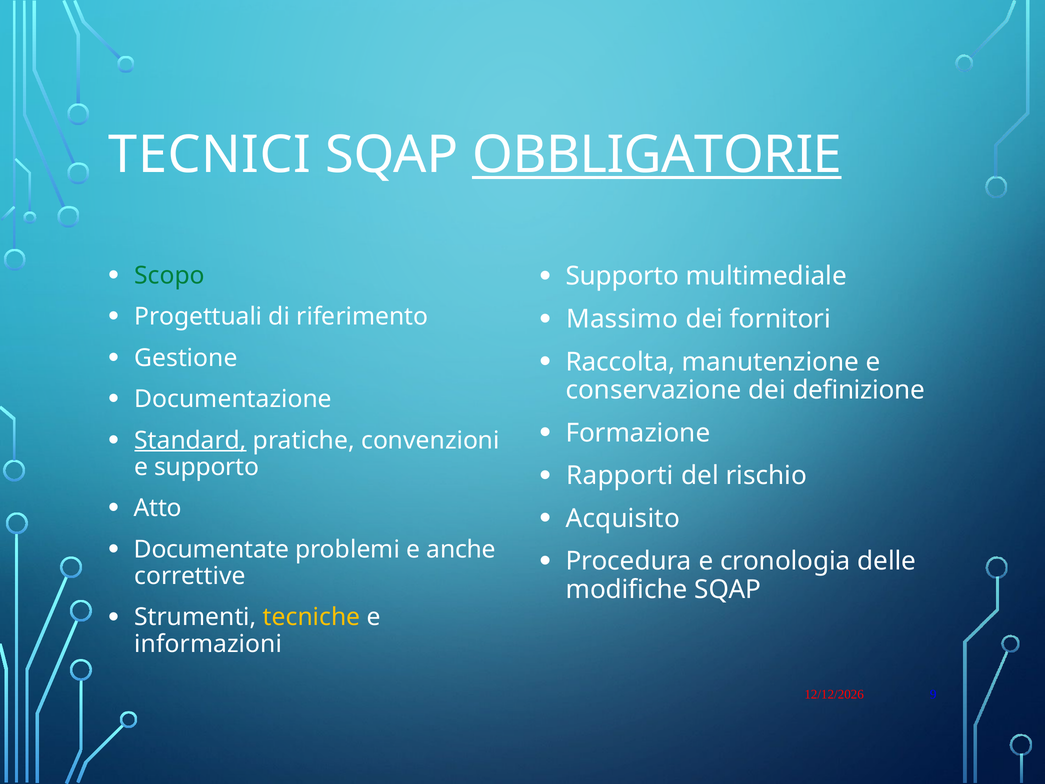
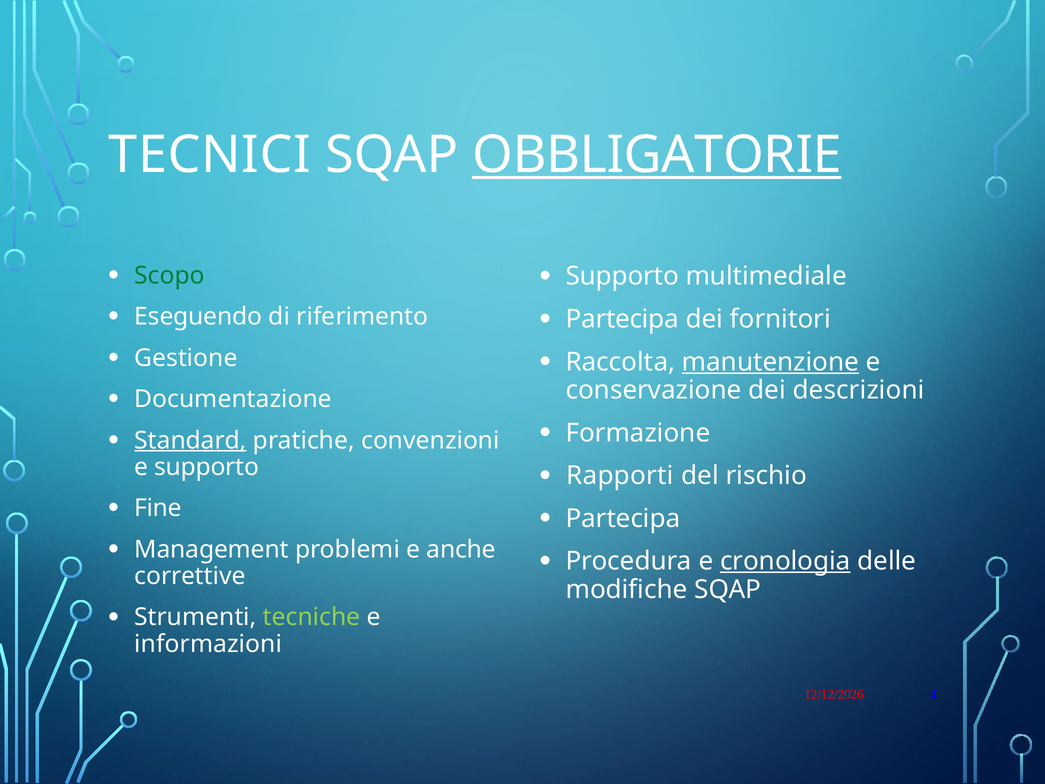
Progettuali: Progettuali -> Eseguendo
Massimo at (622, 319): Massimo -> Partecipa
manutenzione underline: none -> present
definizione: definizione -> descrizioni
Atto: Atto -> Fine
Acquisito at (623, 518): Acquisito -> Partecipa
Documentate: Documentate -> Management
cronologia underline: none -> present
tecniche colour: yellow -> light green
9: 9 -> 4
